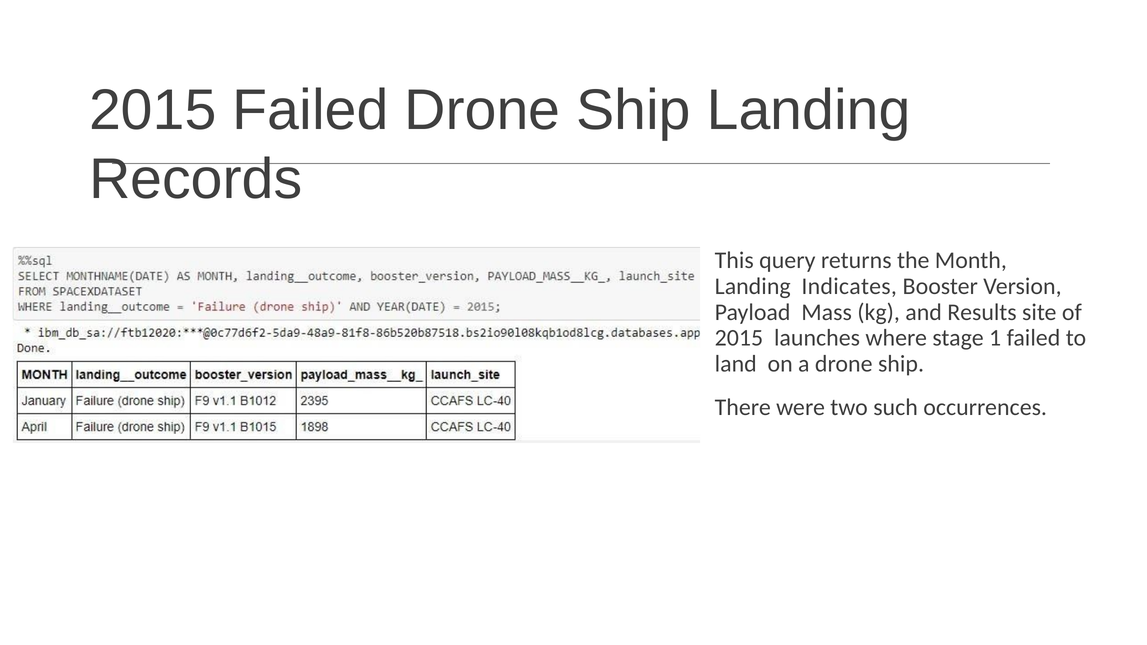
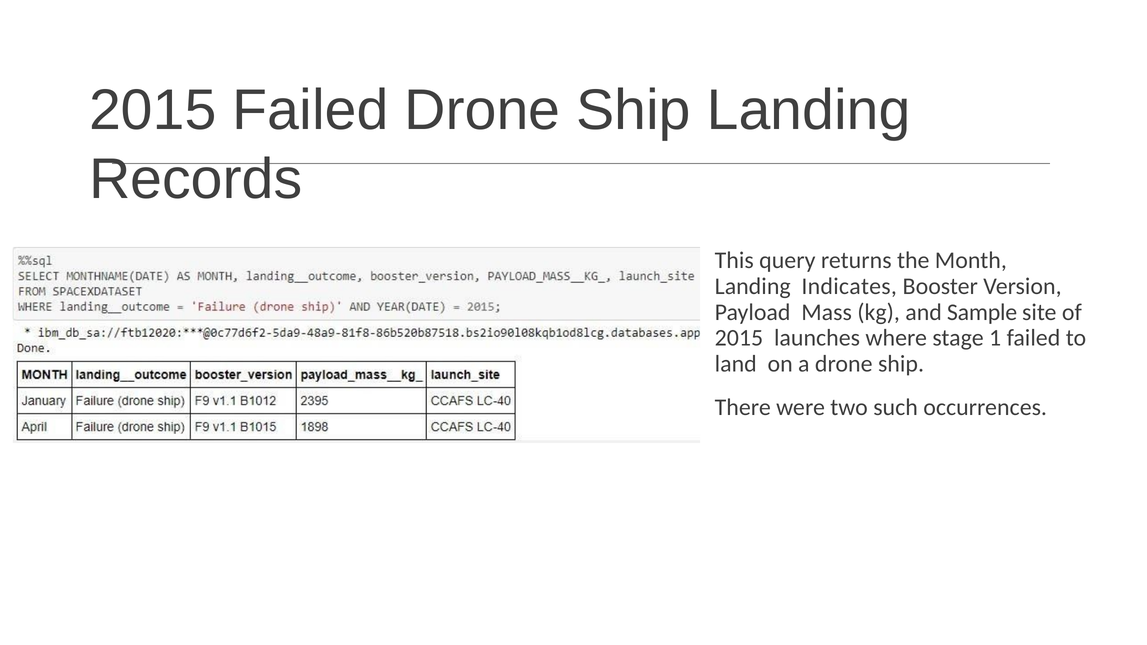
Results: Results -> Sample
